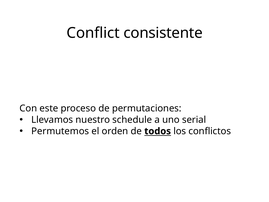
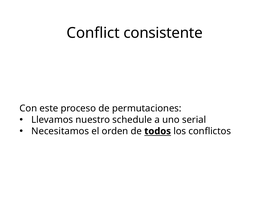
Permutemos: Permutemos -> Necesitamos
